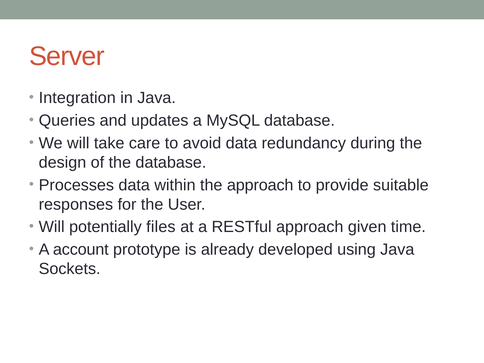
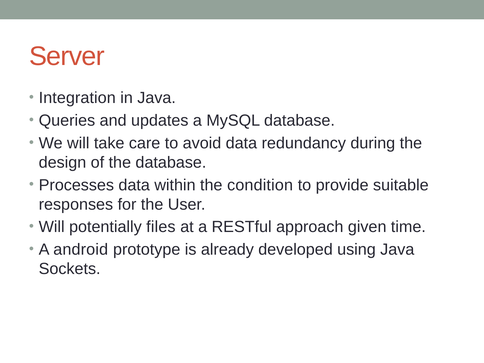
the approach: approach -> condition
account: account -> android
